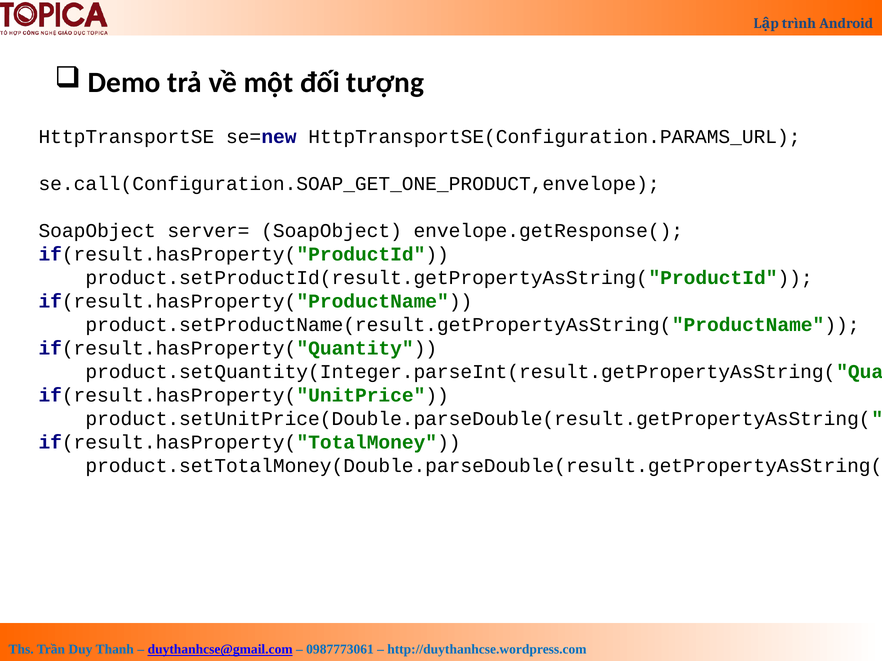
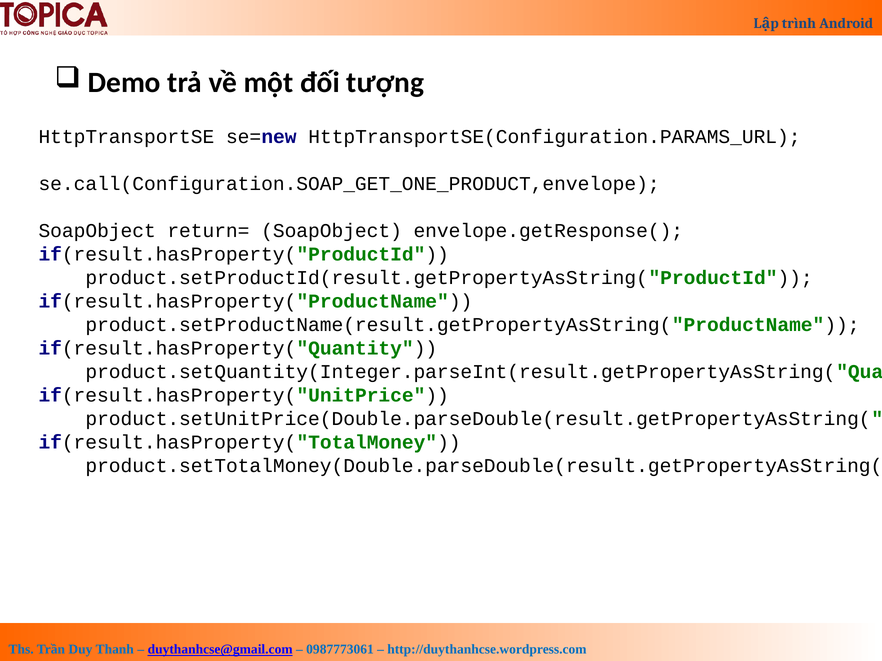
server=: server= -> return=
